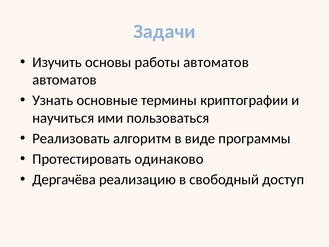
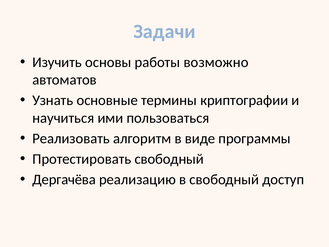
работы автоматов: автоматов -> возможно
Протестировать одинаково: одинаково -> свободный
